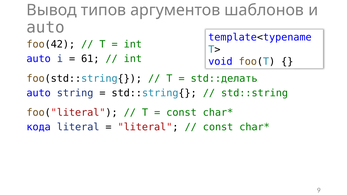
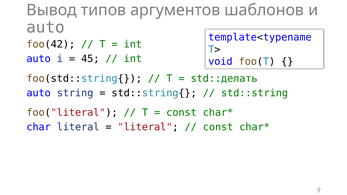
61: 61 -> 45
кода: кода -> char
